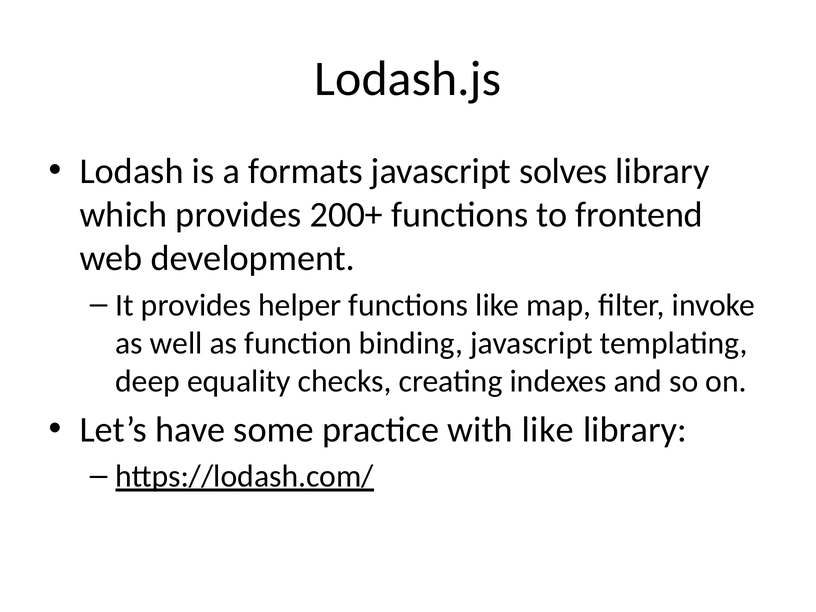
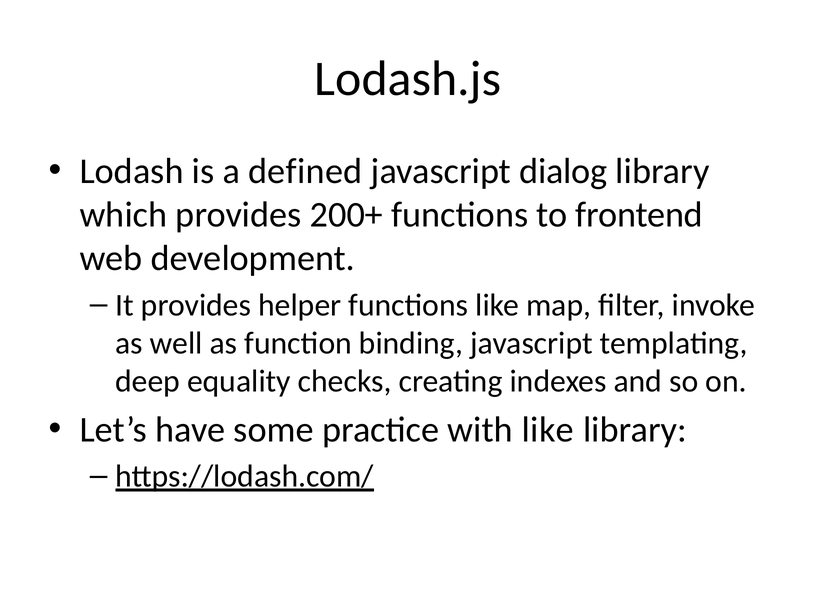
formats: formats -> defined
solves: solves -> dialog
